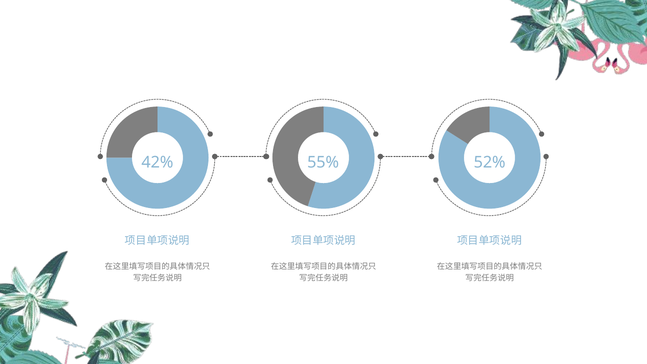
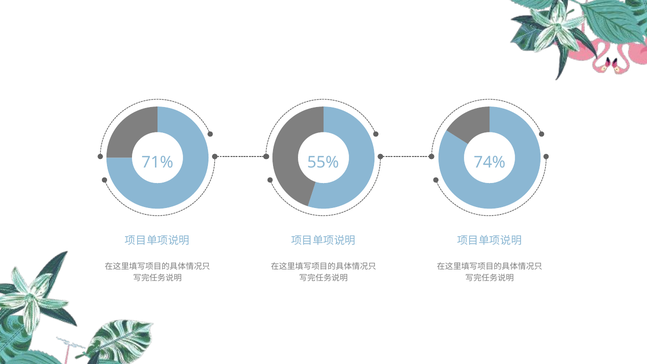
42%: 42% -> 71%
52%: 52% -> 74%
